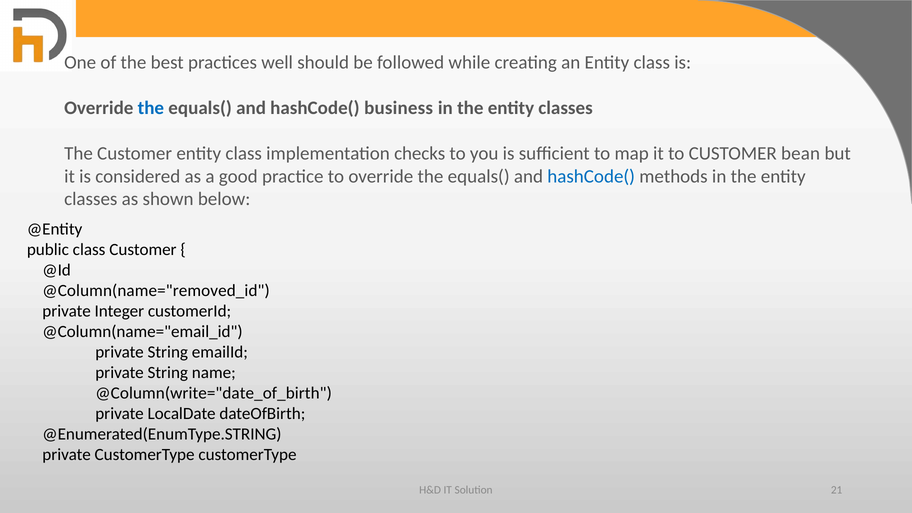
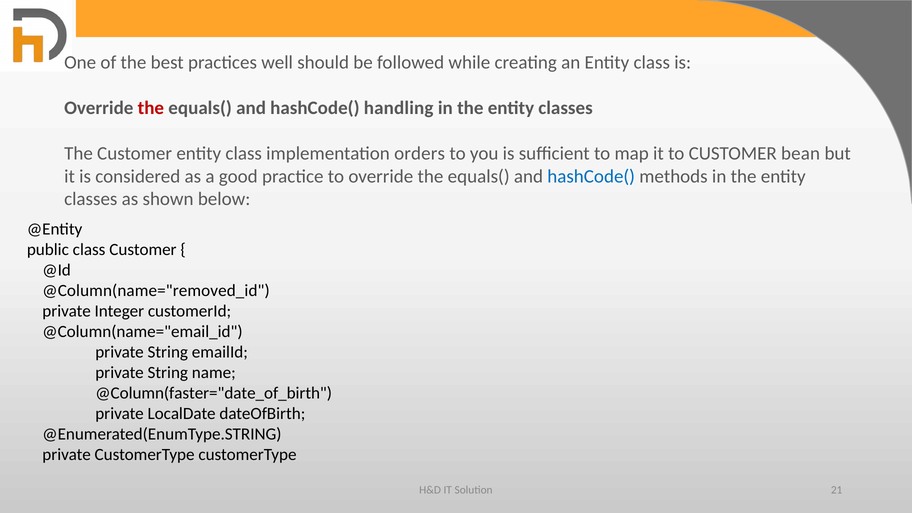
the at (151, 108) colour: blue -> red
business: business -> handling
checks: checks -> orders
@Column(write="date_of_birth: @Column(write="date_of_birth -> @Column(faster="date_of_birth
